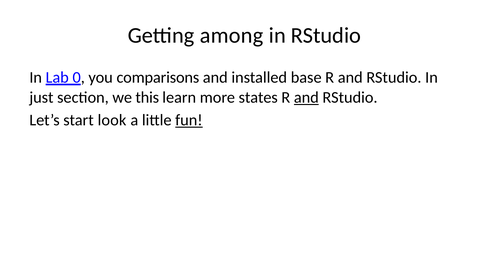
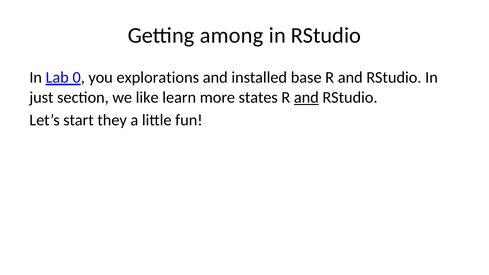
comparisons: comparisons -> explorations
this: this -> like
look: look -> they
fun underline: present -> none
